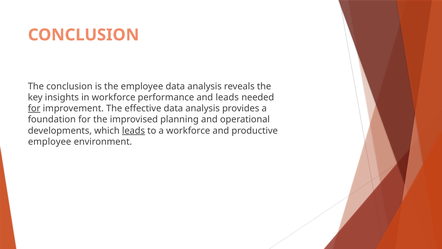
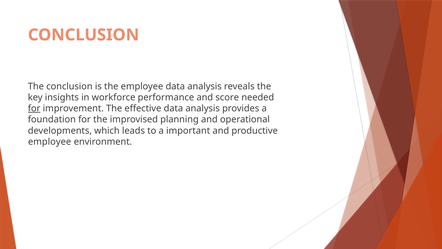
and leads: leads -> score
leads at (133, 130) underline: present -> none
a workforce: workforce -> important
